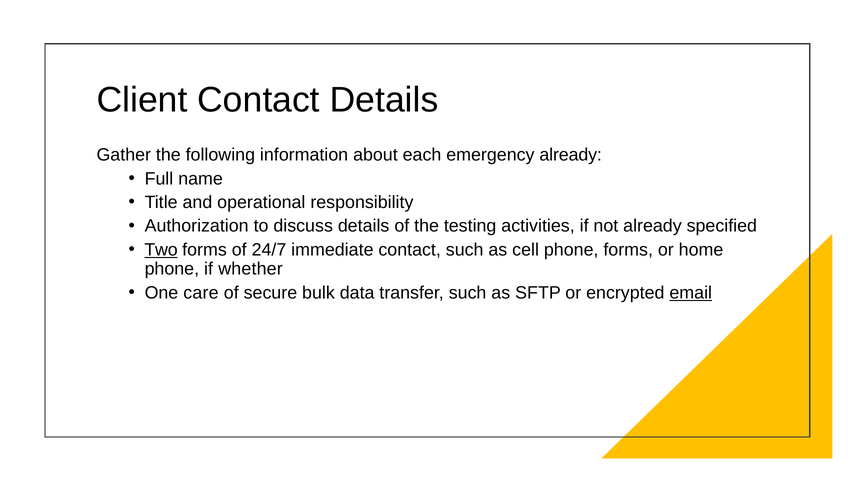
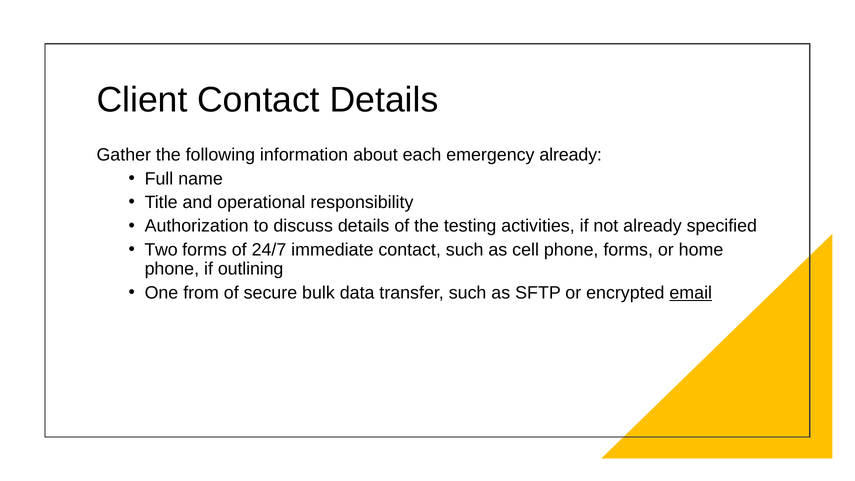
Two underline: present -> none
whether: whether -> outlining
care: care -> from
